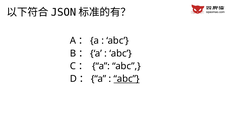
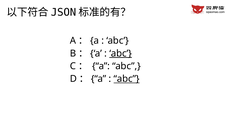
abc at (121, 53) underline: none -> present
